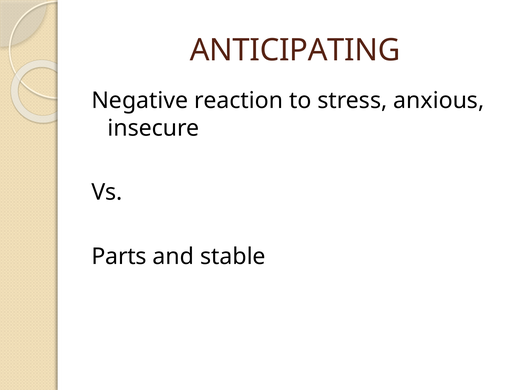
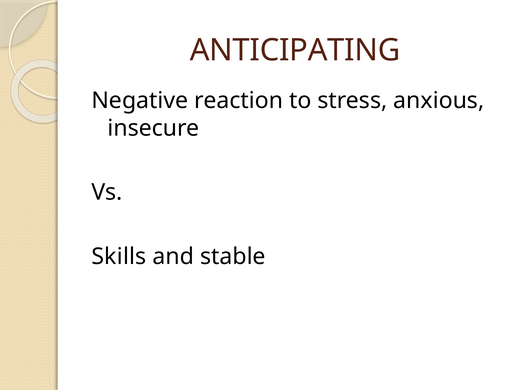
Parts: Parts -> Skills
